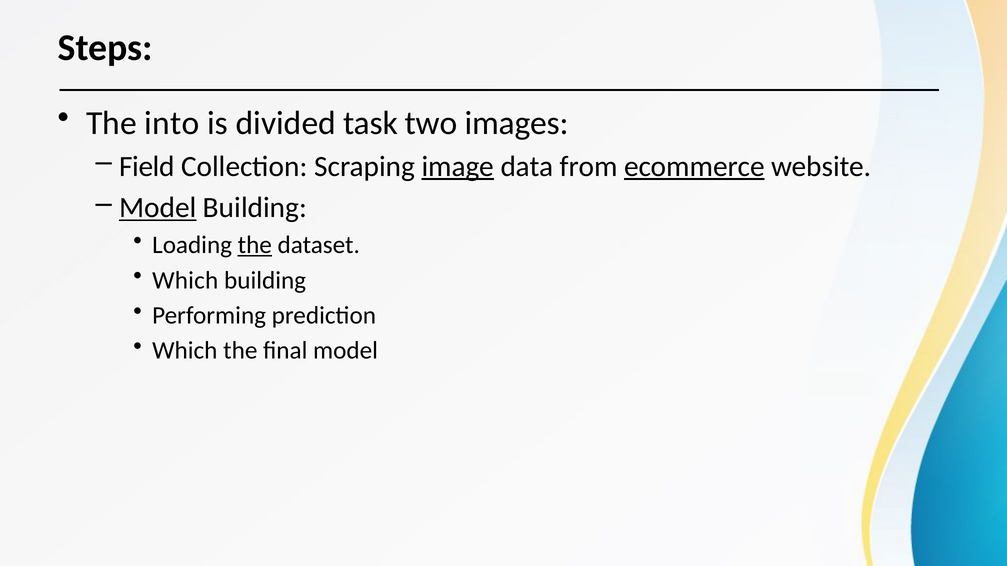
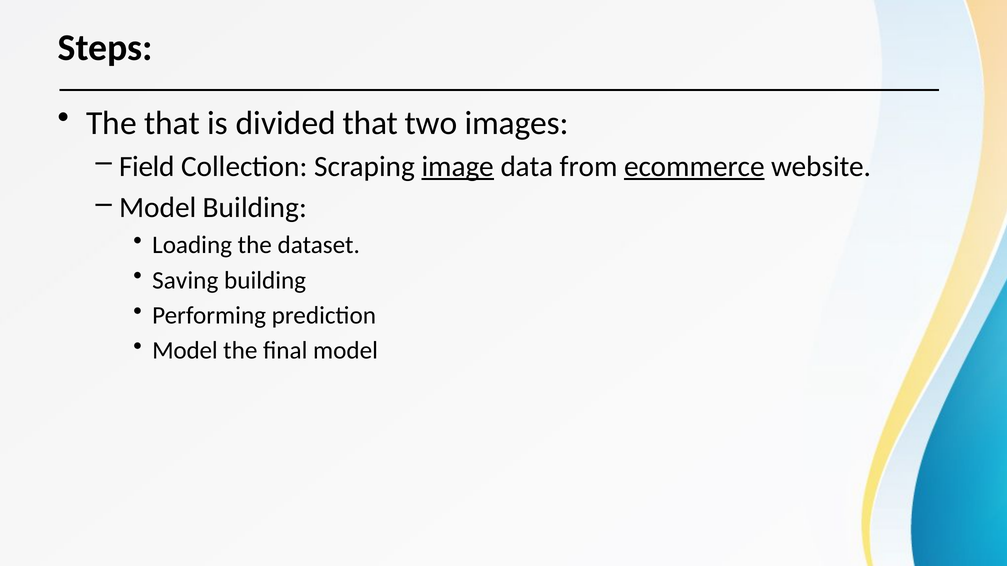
The into: into -> that
divided task: task -> that
Model at (158, 208) underline: present -> none
the at (255, 245) underline: present -> none
Which at (185, 280): Which -> Saving
Which at (185, 351): Which -> Model
